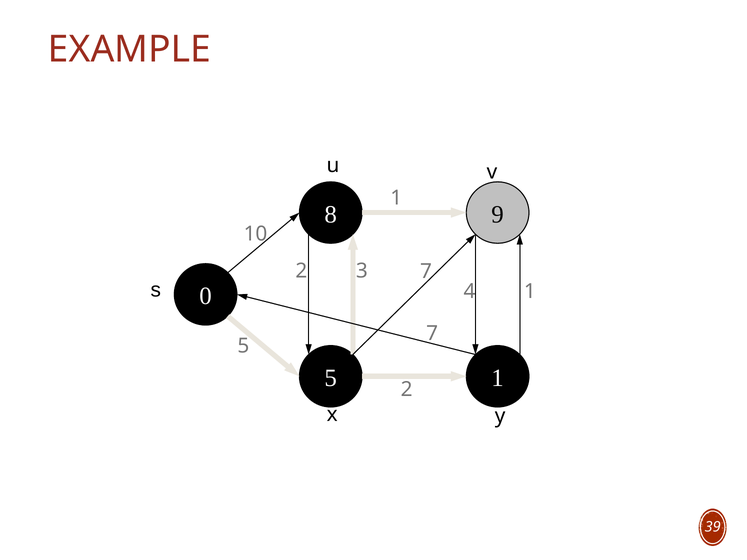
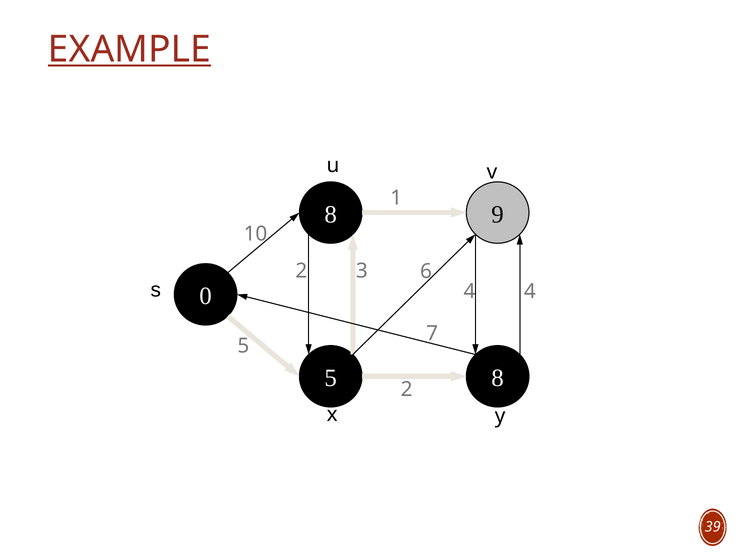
EXAMPLE underline: none -> present
3 7: 7 -> 6
4 1: 1 -> 4
1 at (498, 378): 1 -> 8
